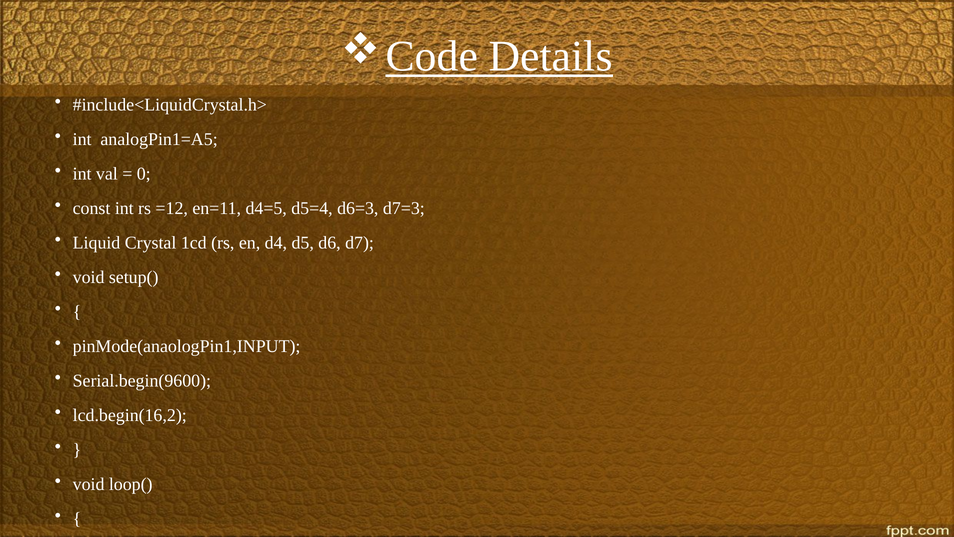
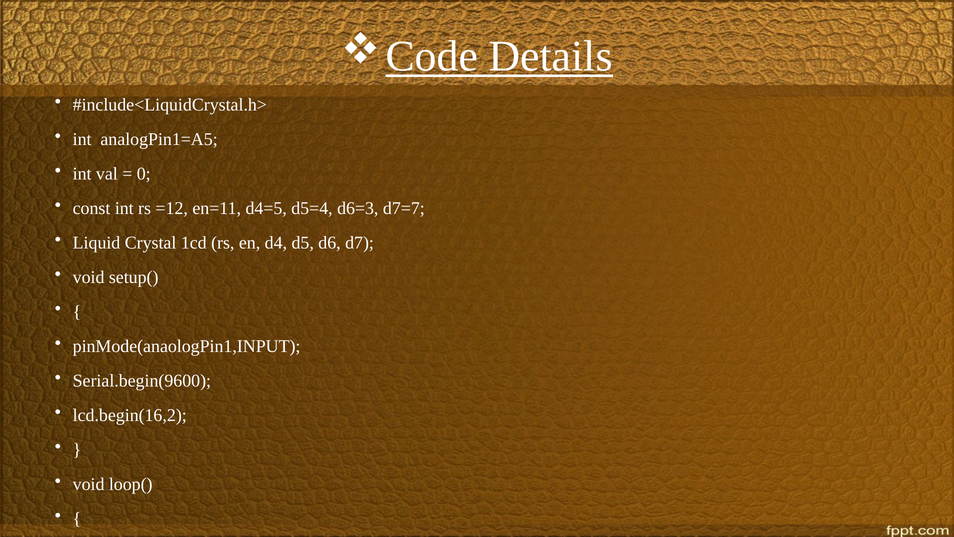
d7=3: d7=3 -> d7=7
